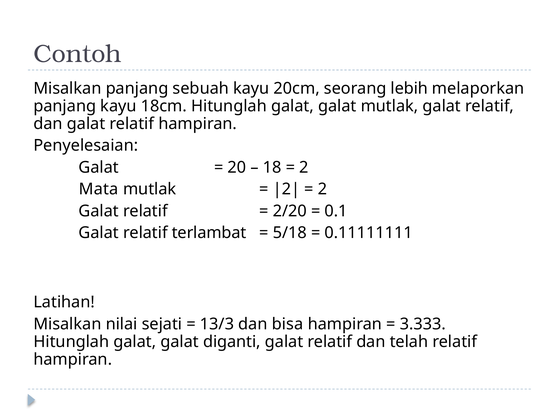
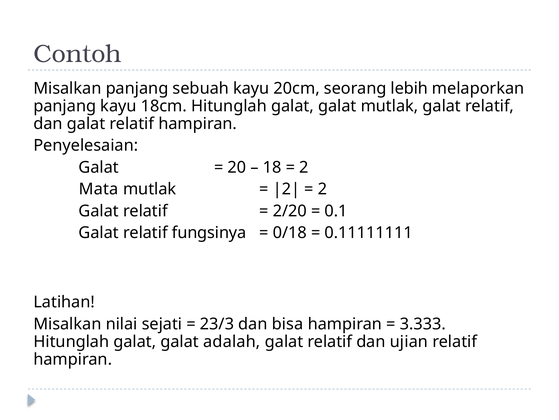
terlambat: terlambat -> fungsinya
5/18: 5/18 -> 0/18
13/3: 13/3 -> 23/3
diganti: diganti -> adalah
telah: telah -> ujian
